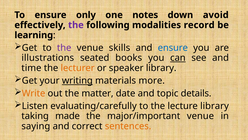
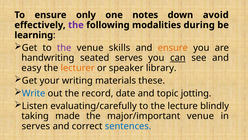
record: record -> during
ensure at (173, 48) colour: blue -> orange
illustrations: illustrations -> handwriting
seated books: books -> serves
time: time -> easy
writing underline: present -> none
more: more -> these
Write colour: orange -> blue
matter: matter -> record
details: details -> jotting
lecture library: library -> blindly
saying at (36, 126): saying -> serves
sentences colour: orange -> blue
